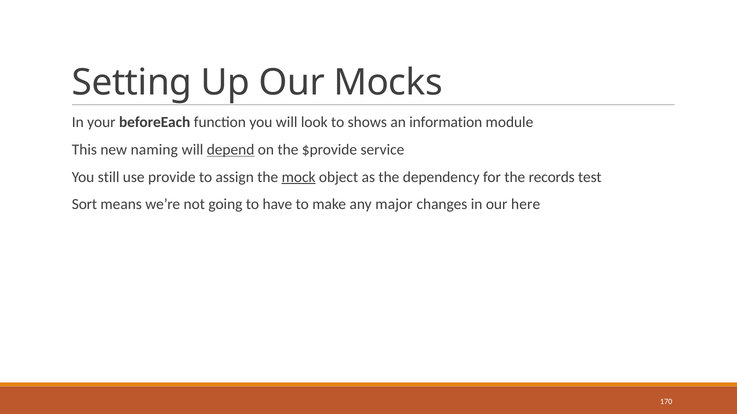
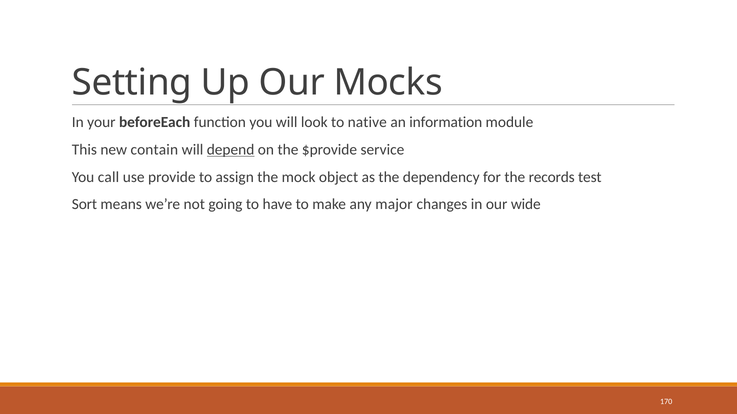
shows: shows -> native
naming: naming -> contain
still: still -> call
mock underline: present -> none
here: here -> wide
